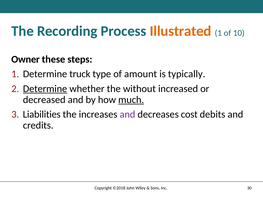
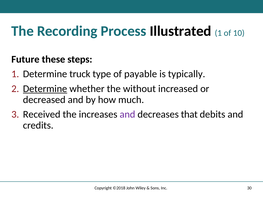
Illustrated colour: orange -> black
Owner: Owner -> Future
amount: amount -> payable
much underline: present -> none
Liabilities: Liabilities -> Received
cost: cost -> that
